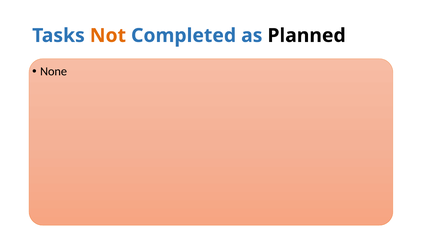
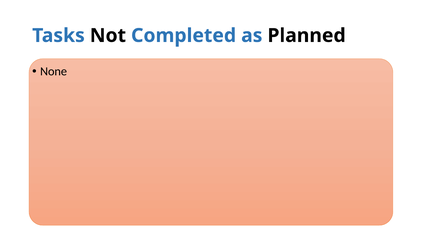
Not colour: orange -> black
